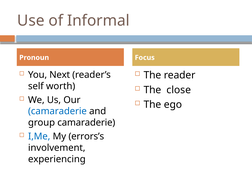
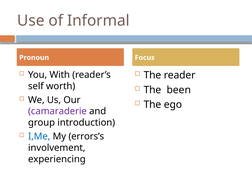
Next: Next -> With
close: close -> been
camaraderie at (57, 111) colour: blue -> purple
group camaraderie: camaraderie -> introduction
